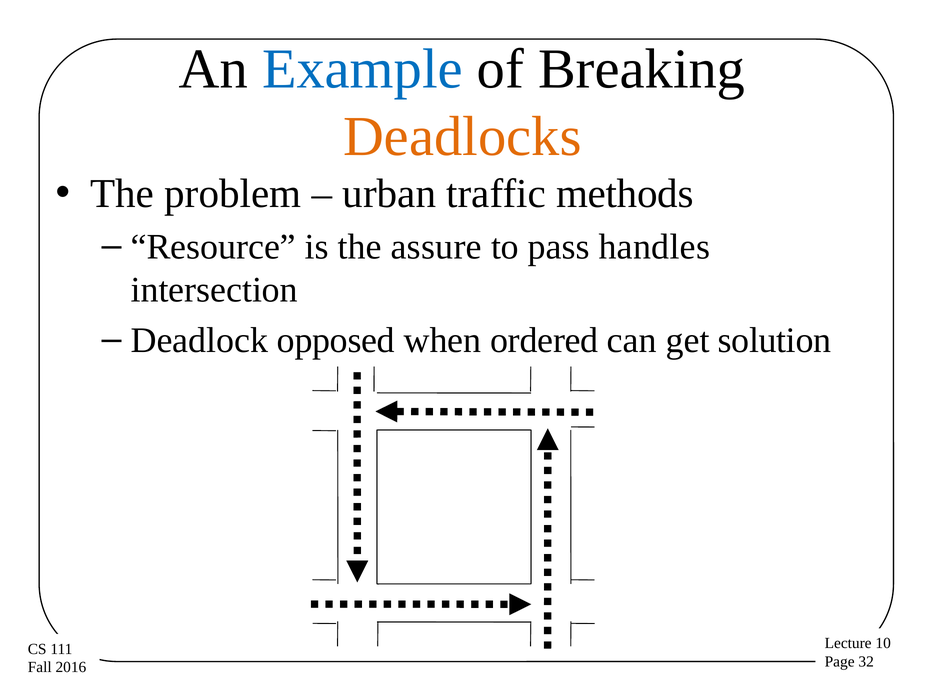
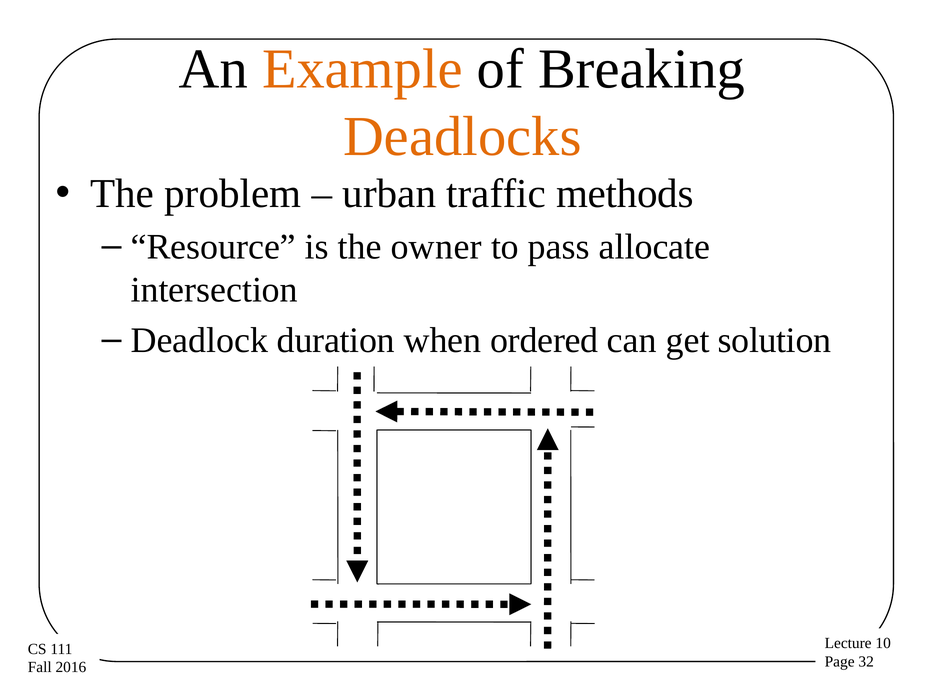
Example colour: blue -> orange
assure: assure -> owner
handles: handles -> allocate
opposed: opposed -> duration
